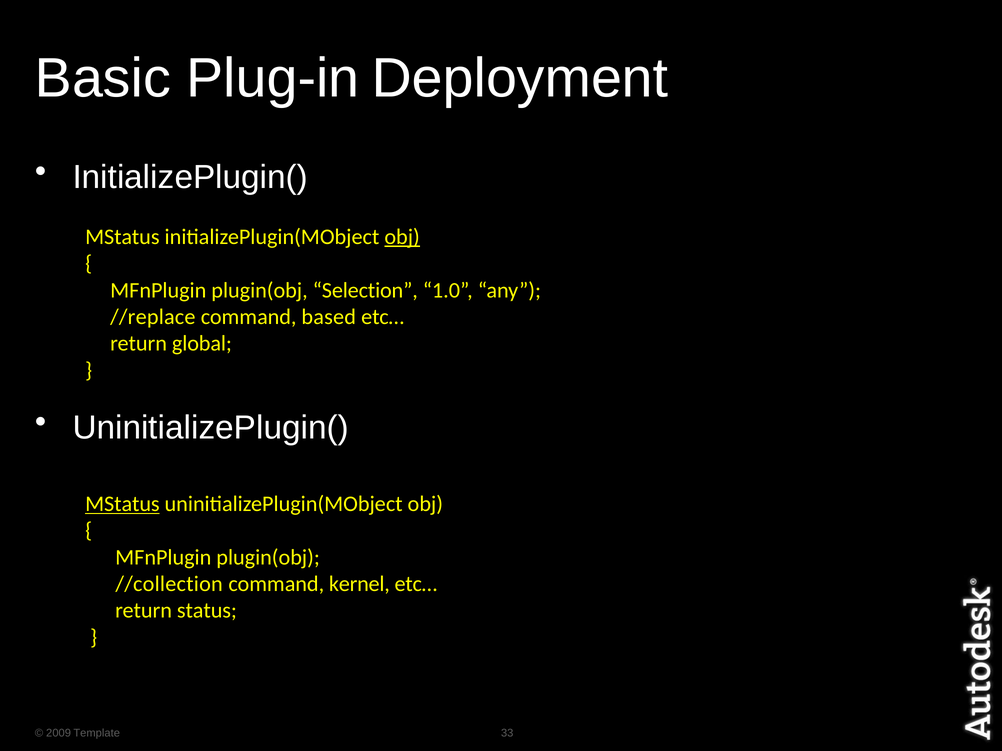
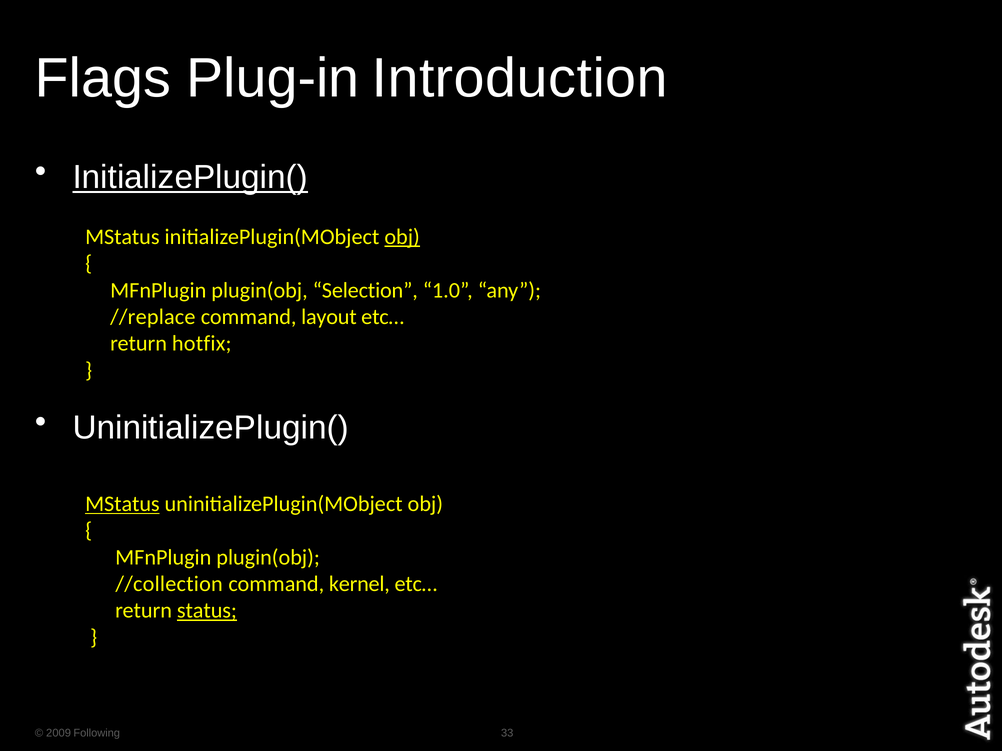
Basic: Basic -> Flags
Deployment: Deployment -> Introduction
InitializePlugin( underline: none -> present
based: based -> layout
global: global -> hotfix
status underline: none -> present
Template: Template -> Following
